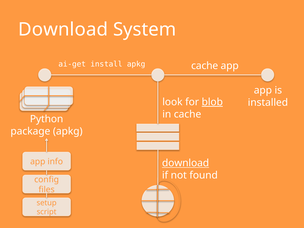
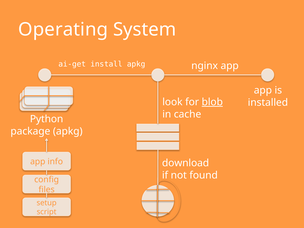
Download at (63, 29): Download -> Operating
cache at (205, 66): cache -> nginx
download at (186, 163) underline: present -> none
